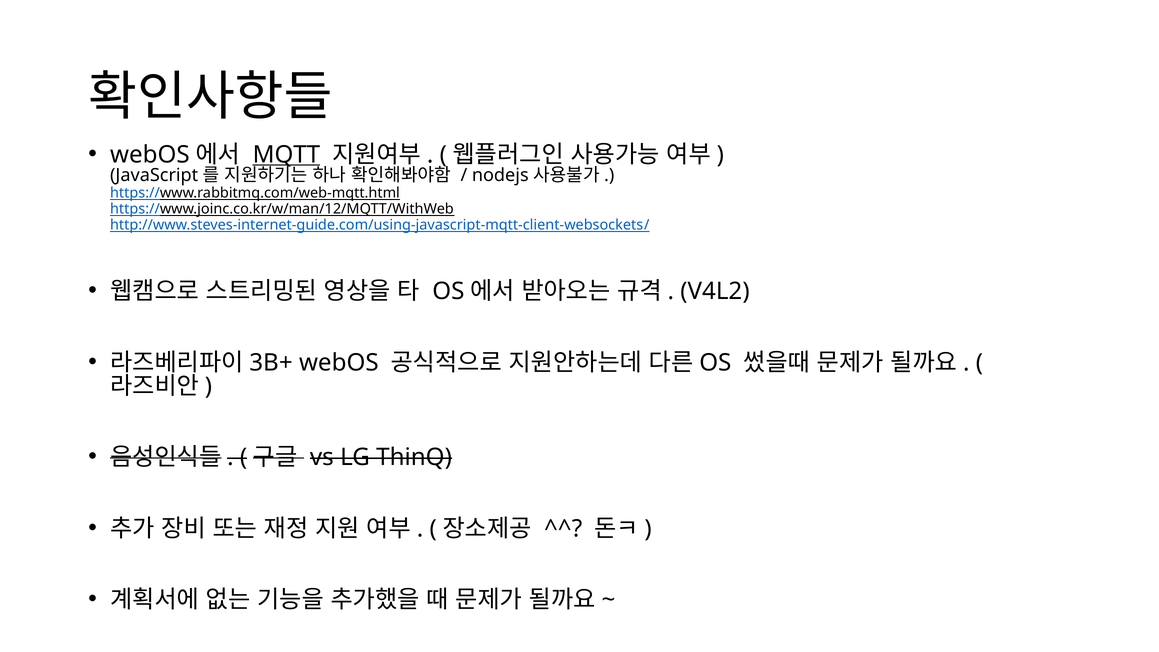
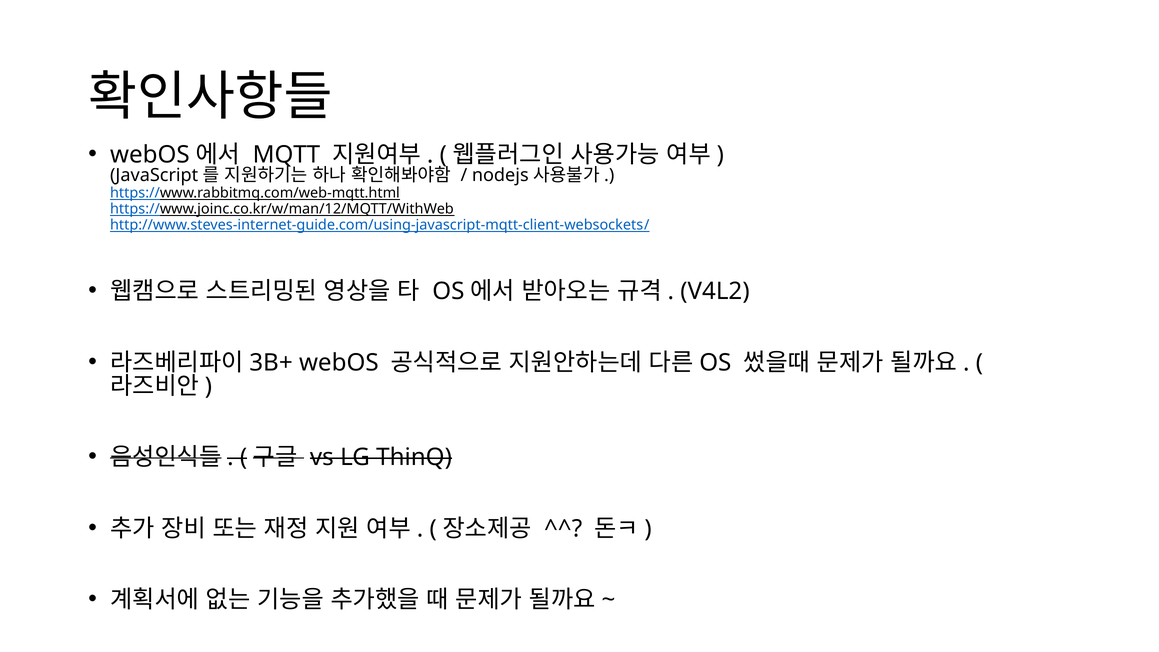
MQTT underline: present -> none
